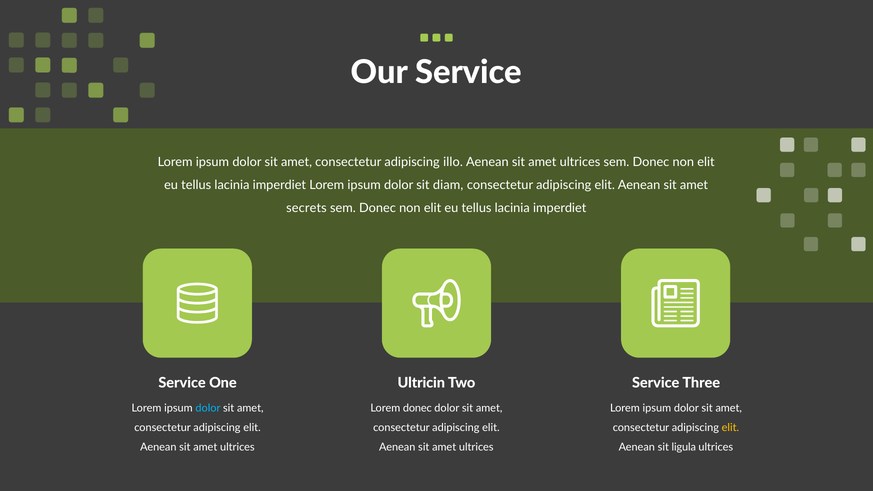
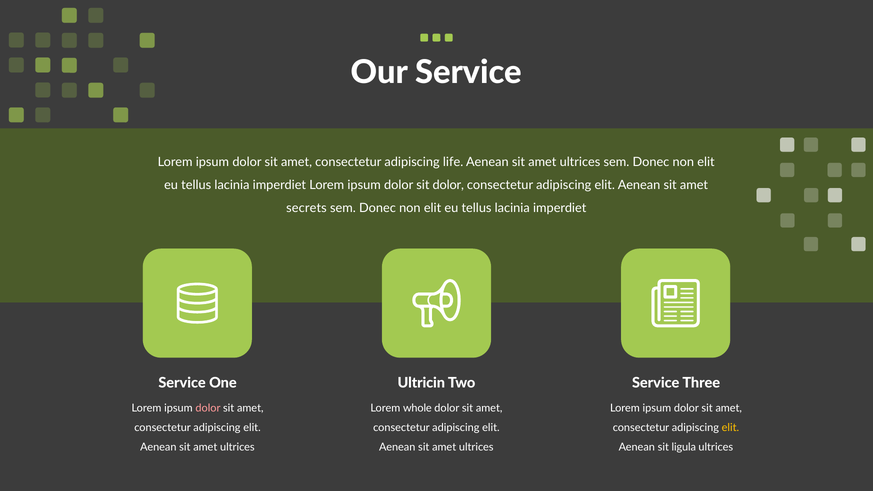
illo: illo -> life
sit diam: diam -> dolor
dolor at (208, 408) colour: light blue -> pink
Lorem donec: donec -> whole
